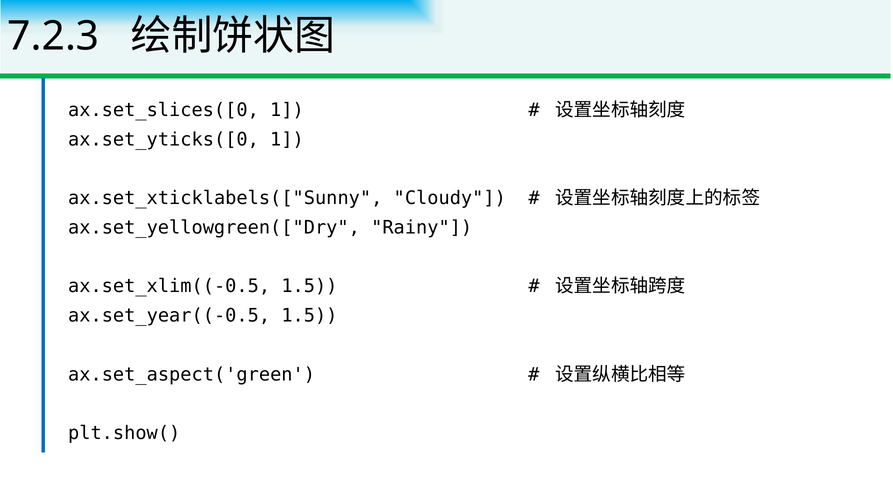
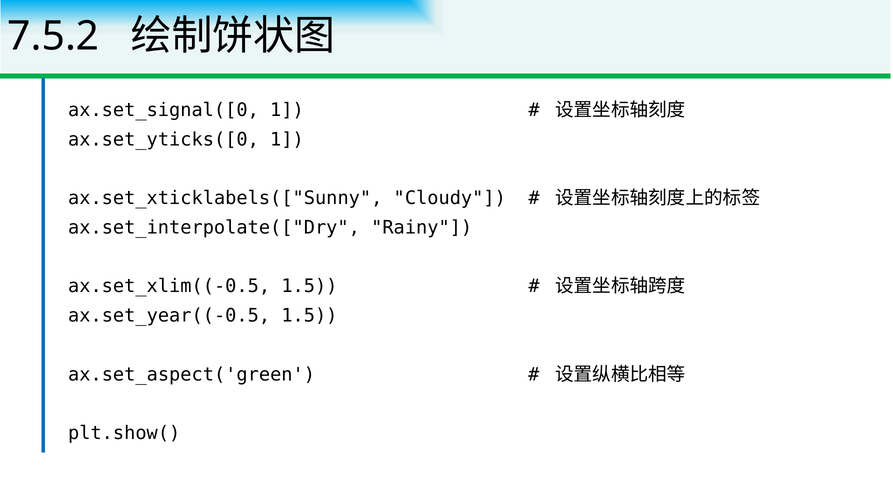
7.2.3: 7.2.3 -> 7.5.2
ax.set_slices([0: ax.set_slices([0 -> ax.set_signal([0
ax.set_yellowgreen(["Dry: ax.set_yellowgreen(["Dry -> ax.set_interpolate(["Dry
